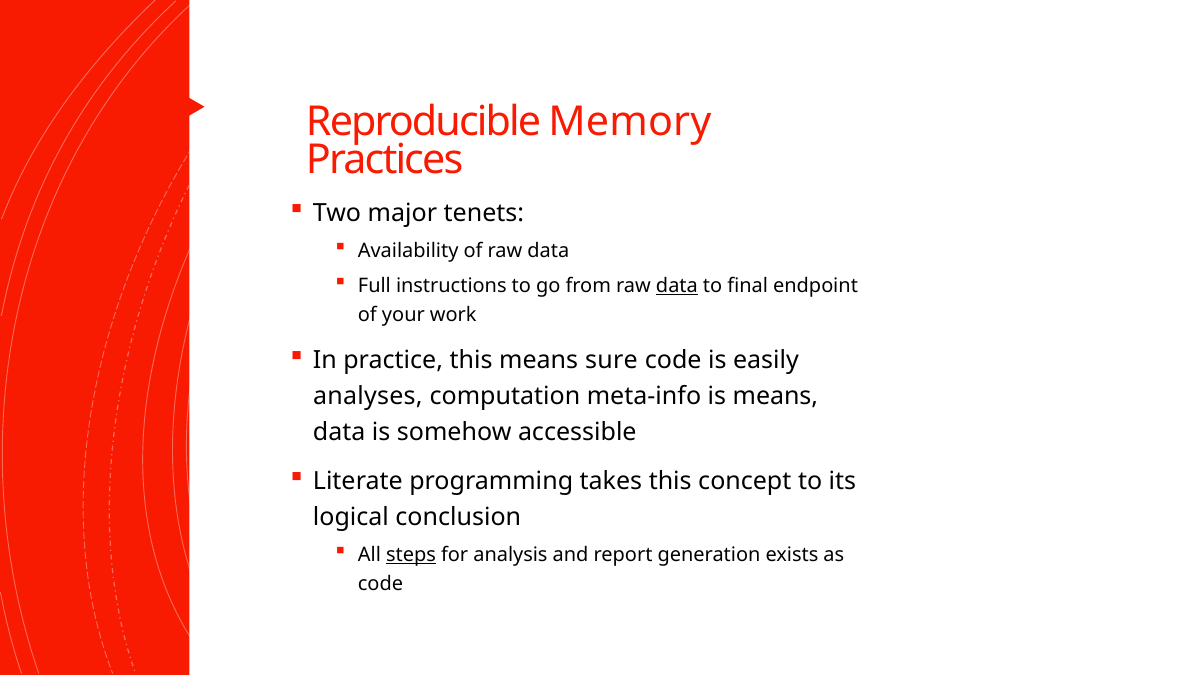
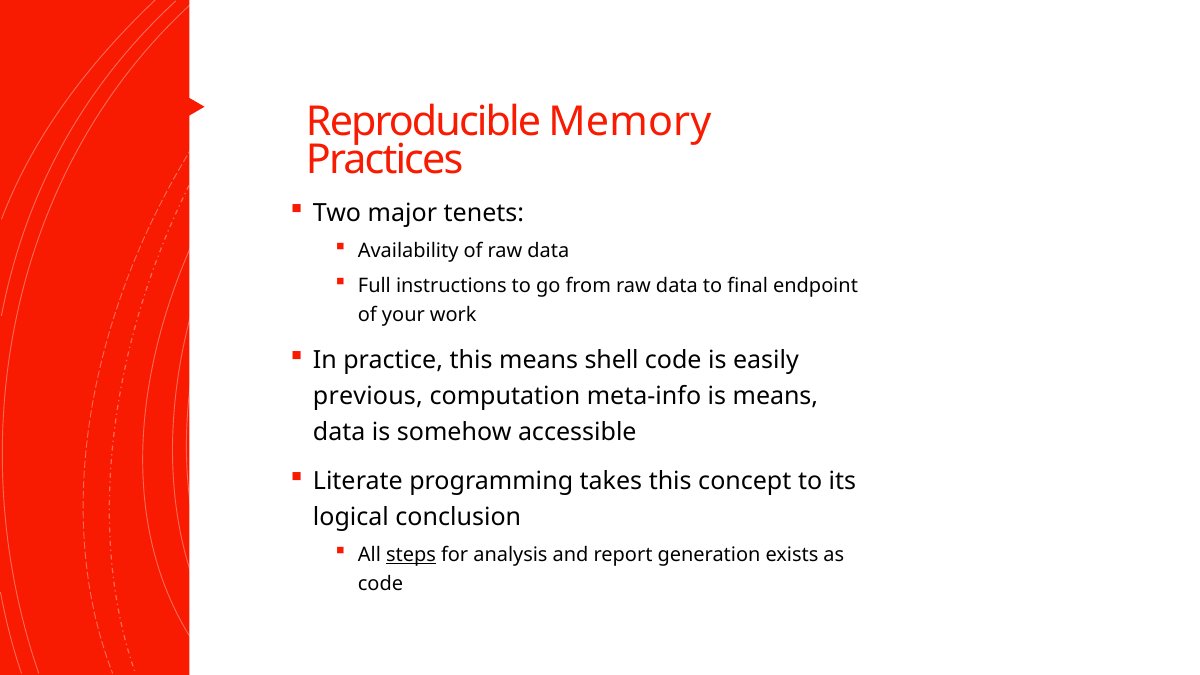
data at (677, 286) underline: present -> none
sure: sure -> shell
analyses: analyses -> previous
